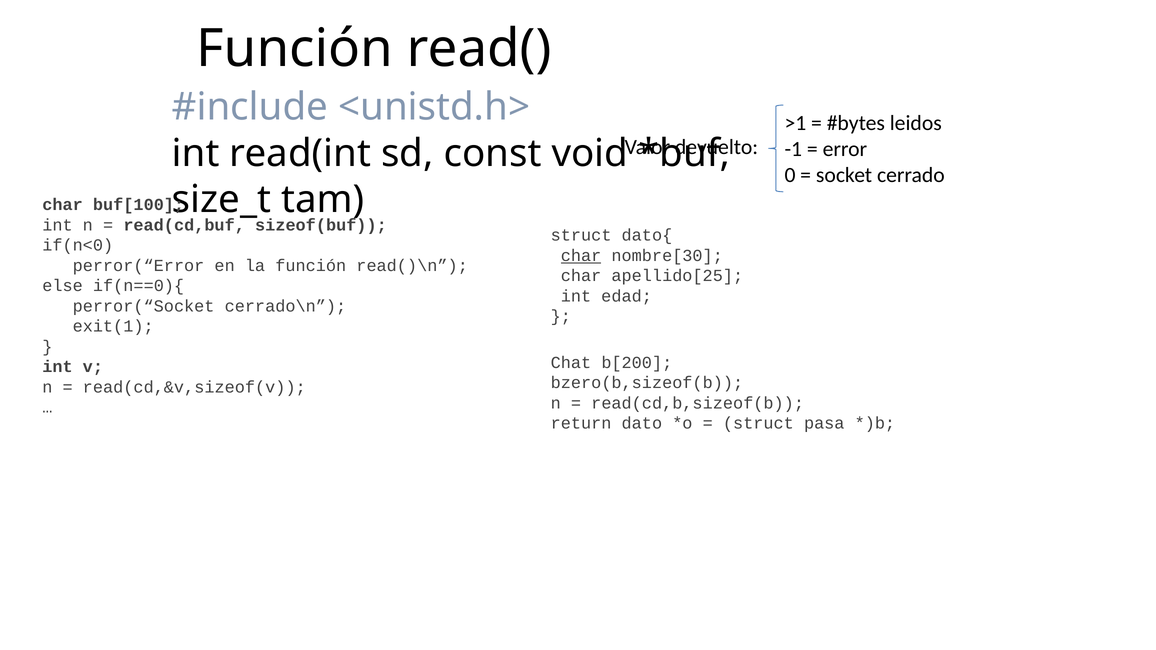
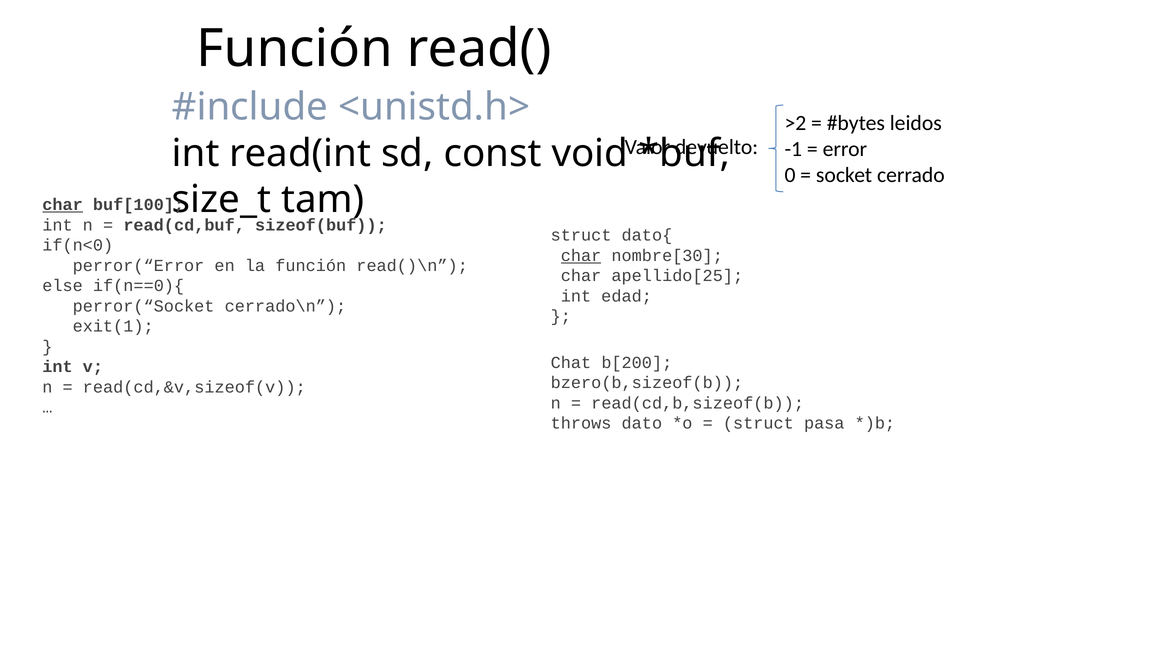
>1: >1 -> >2
char at (63, 205) underline: none -> present
return: return -> throws
